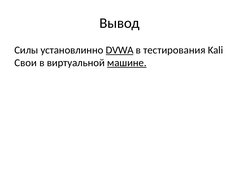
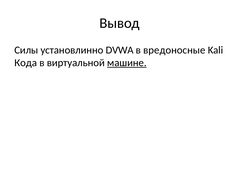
DVWA underline: present -> none
тестирования: тестирования -> вредоносные
Свои: Свои -> Кода
